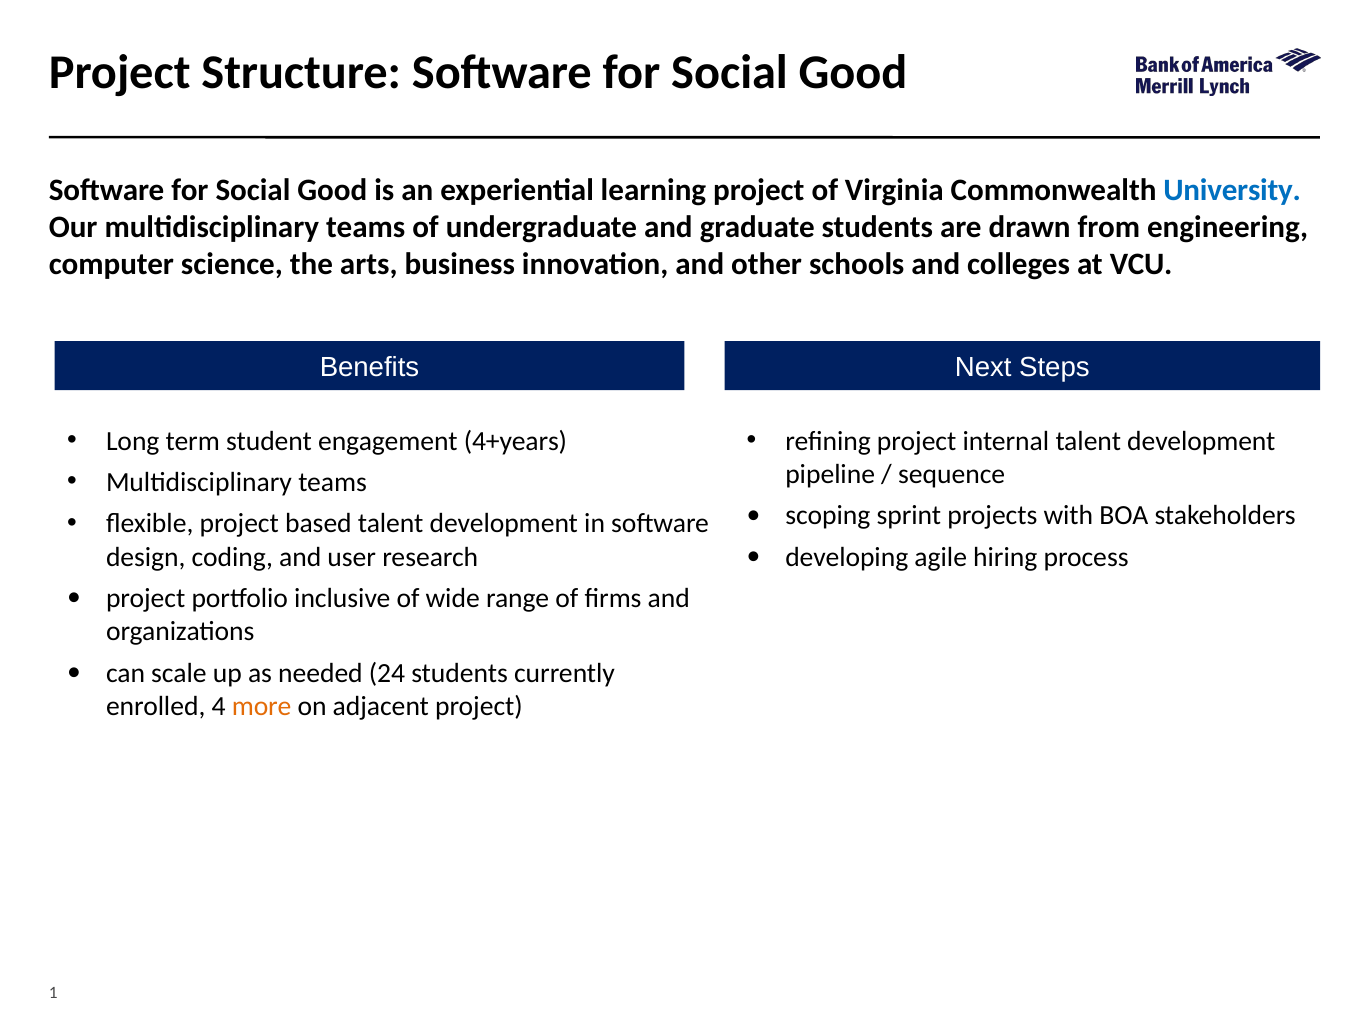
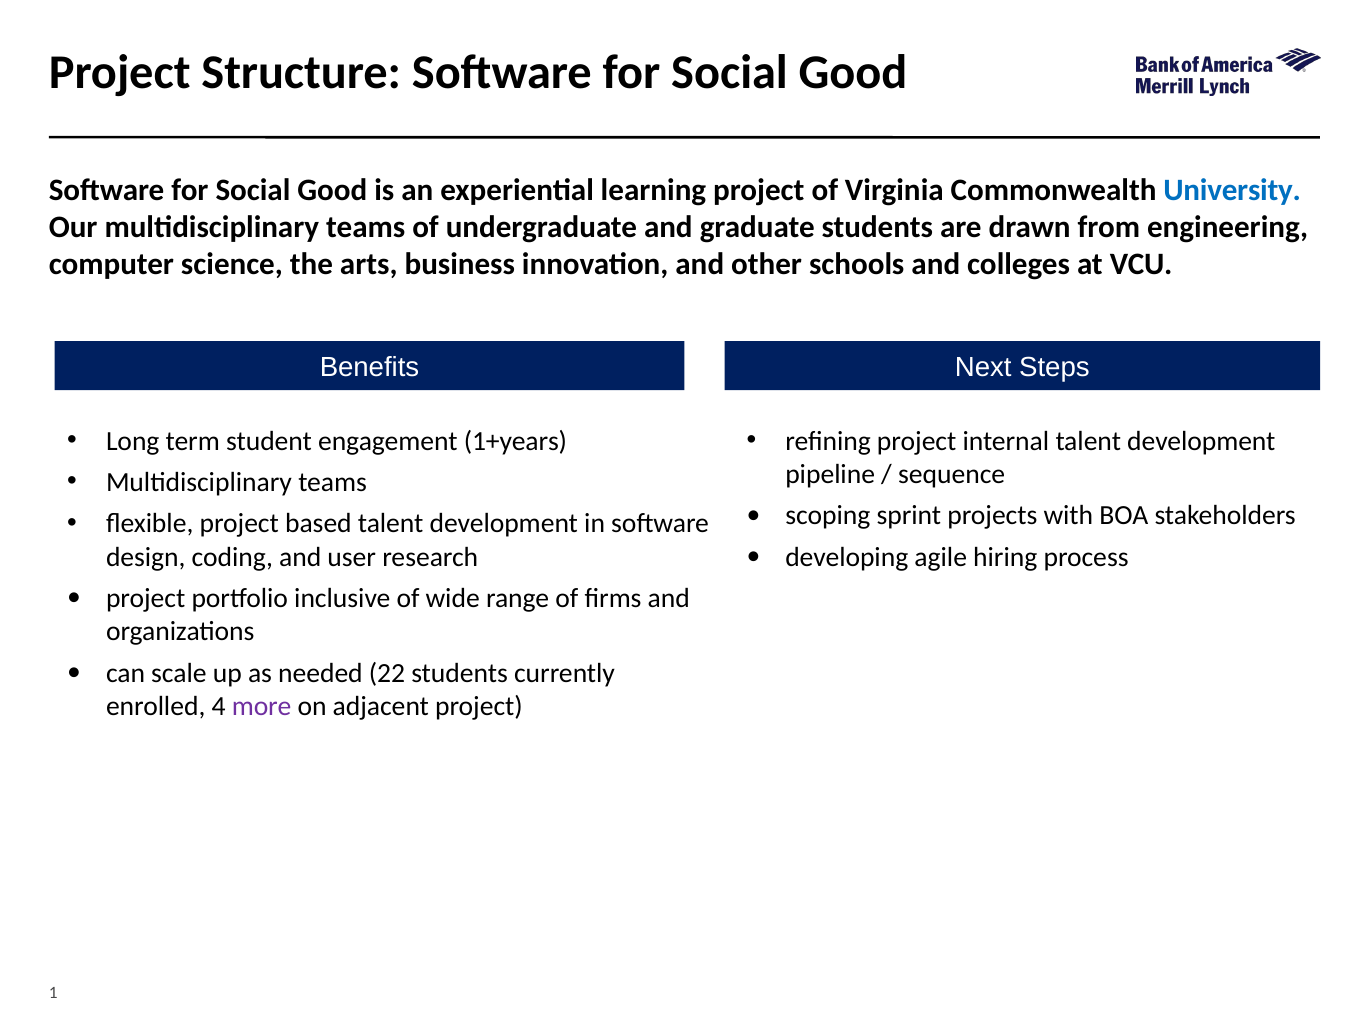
4+years: 4+years -> 1+years
24: 24 -> 22
more colour: orange -> purple
